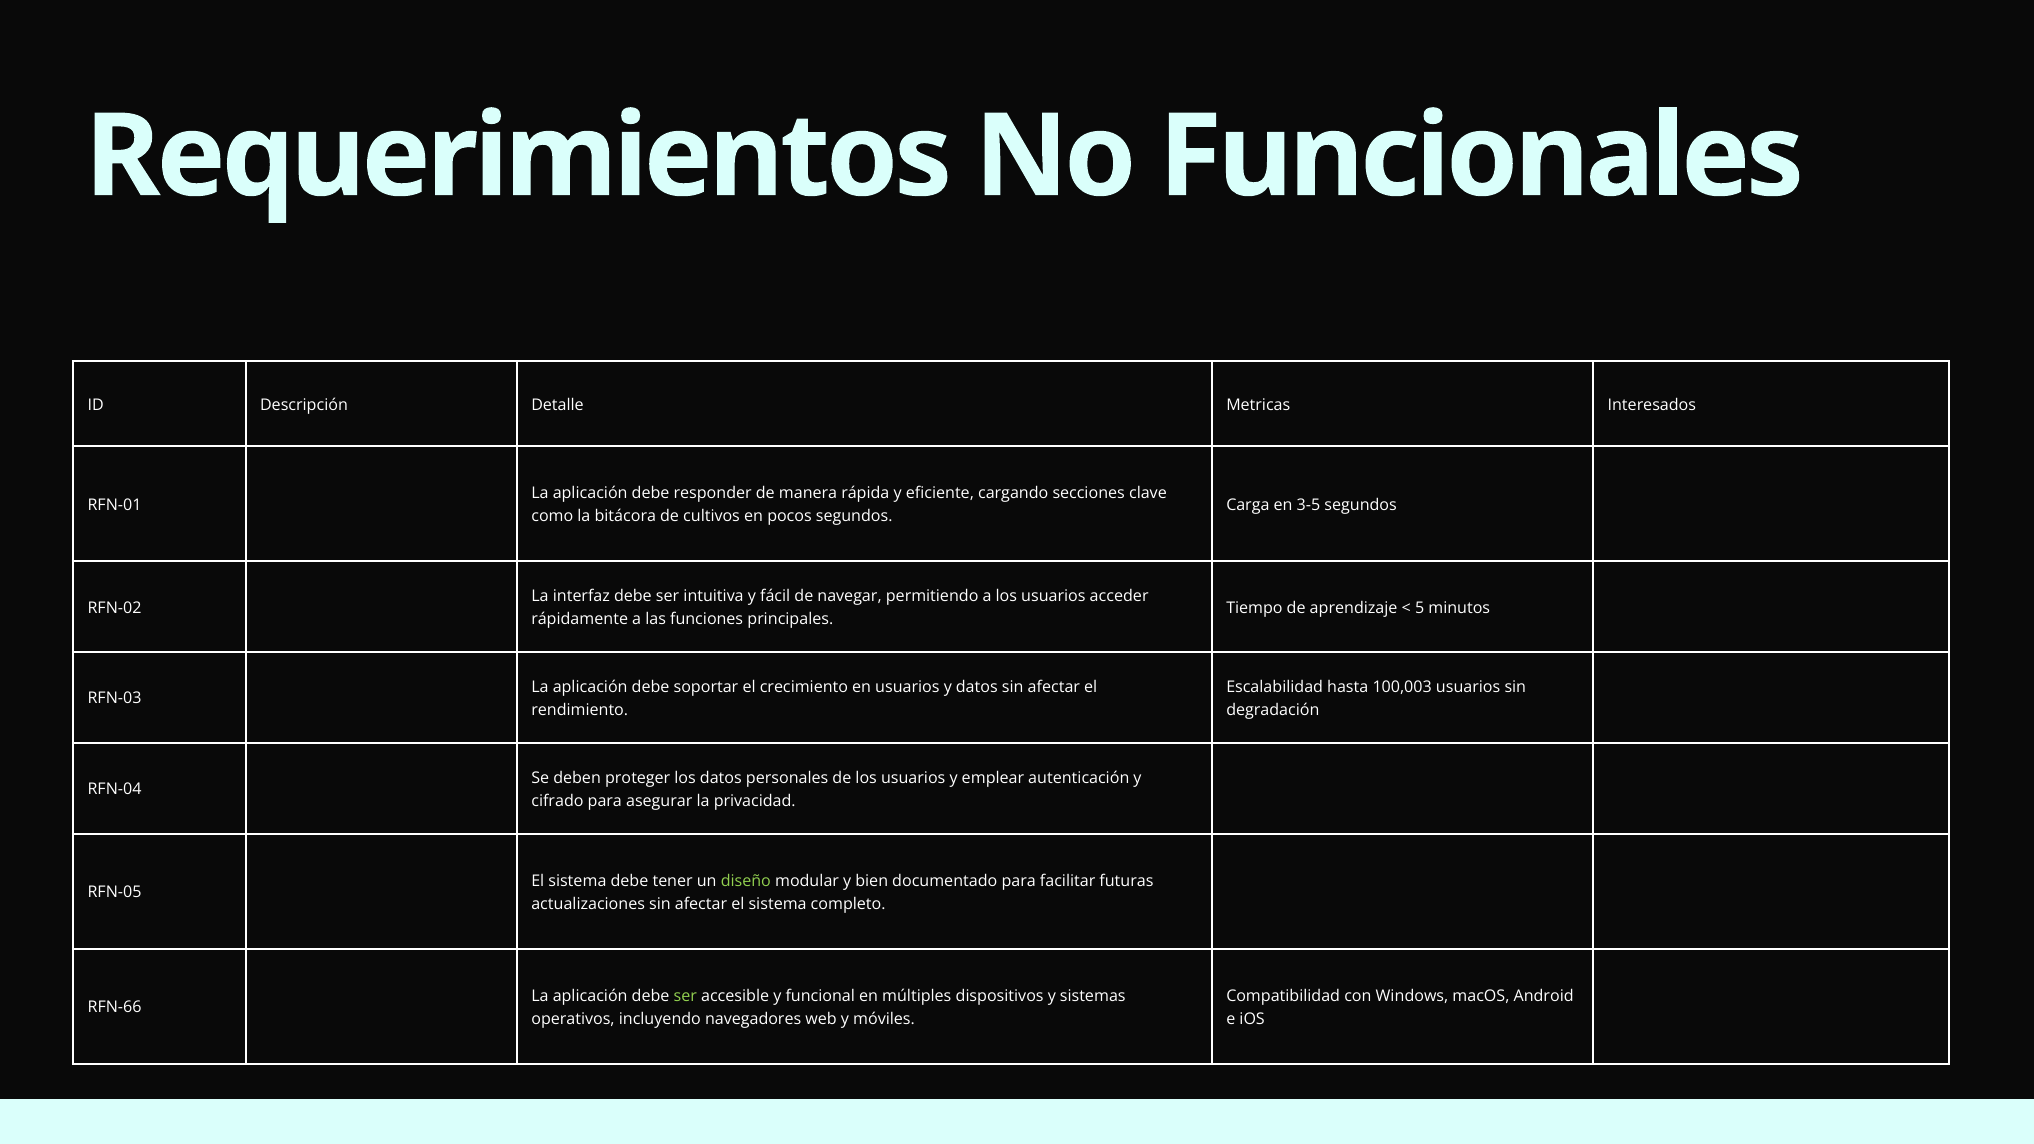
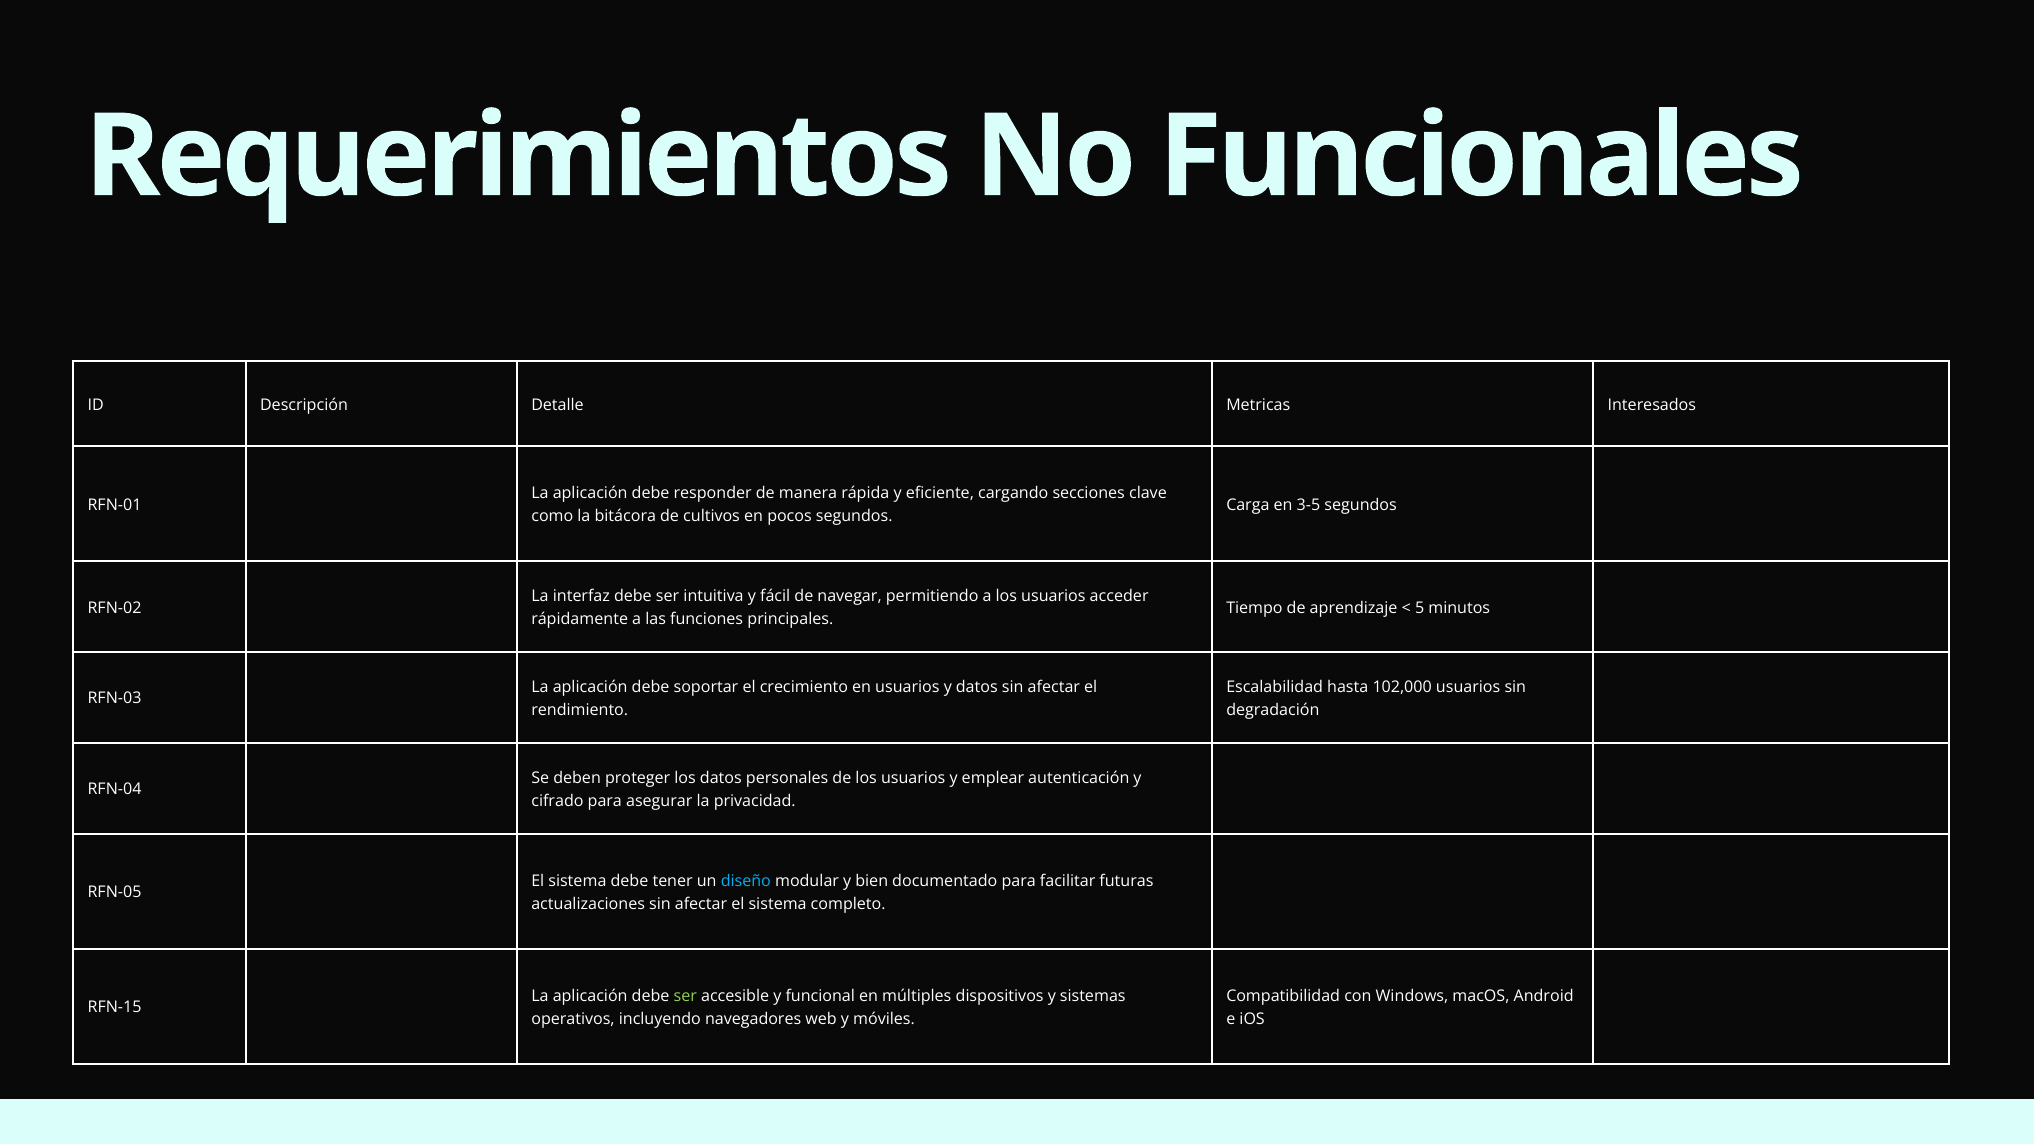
100,003: 100,003 -> 102,000
diseño colour: light green -> light blue
RFN-66: RFN-66 -> RFN-15
